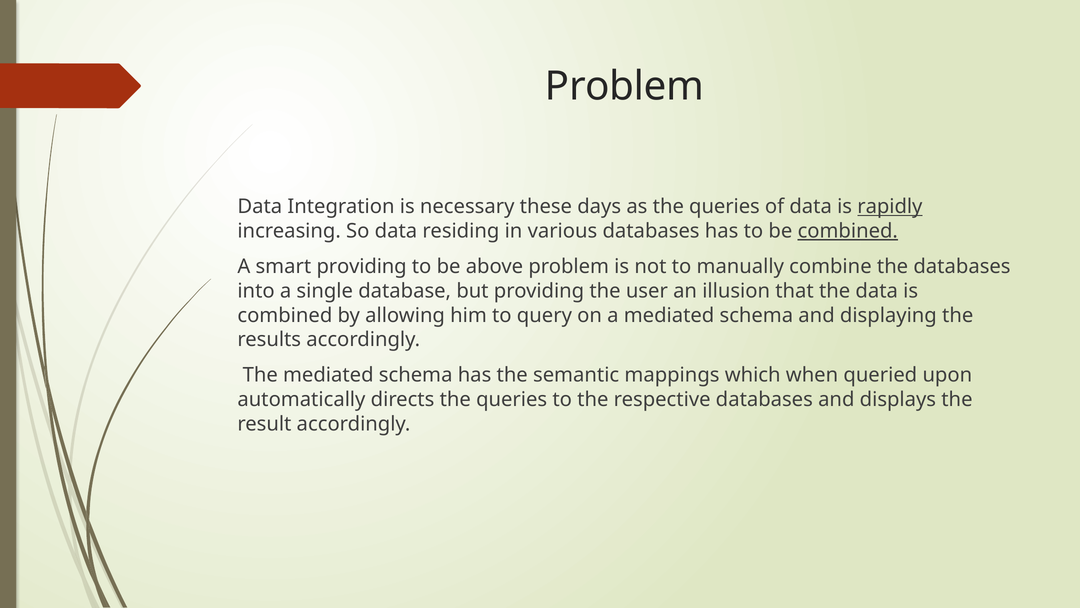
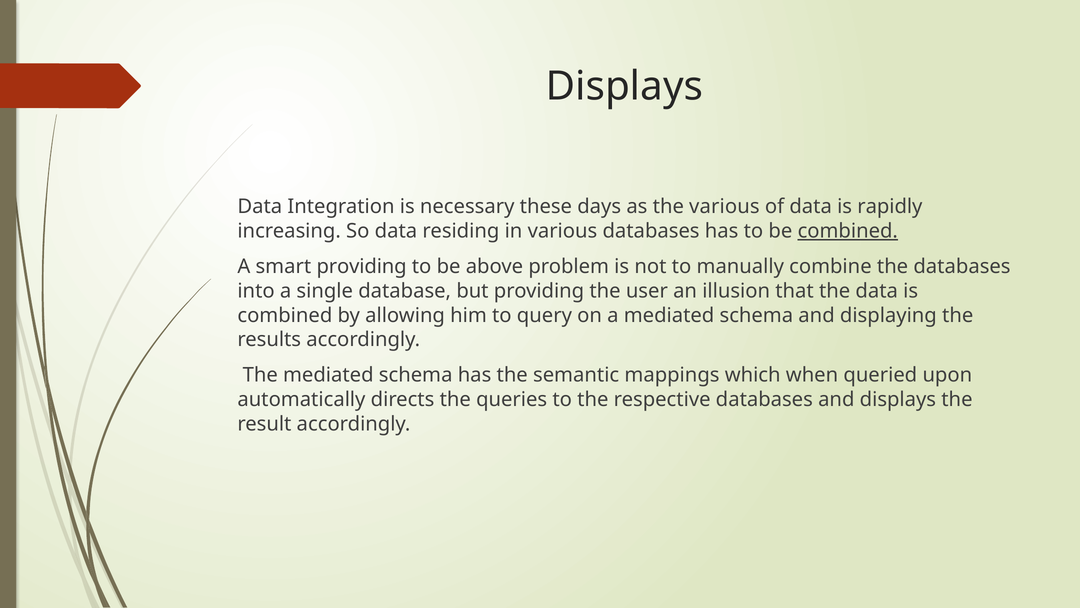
Problem at (625, 86): Problem -> Displays
as the queries: queries -> various
rapidly underline: present -> none
